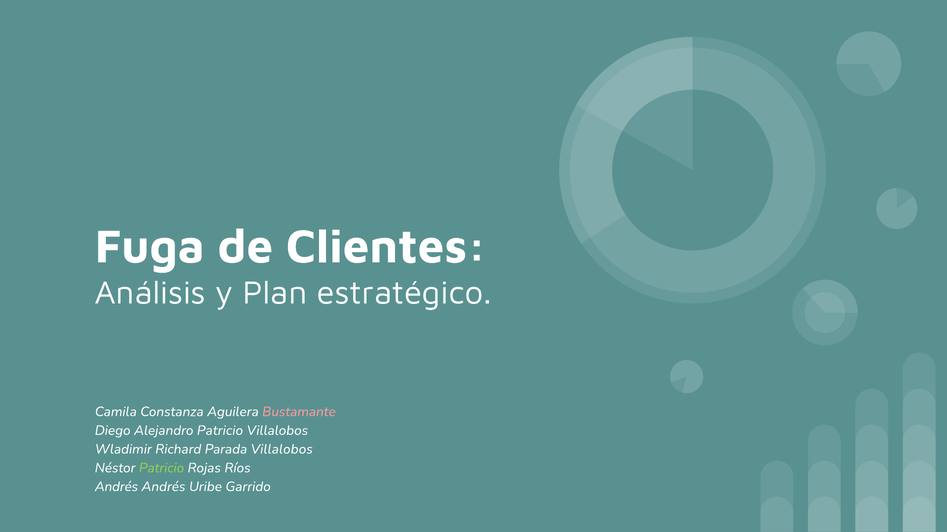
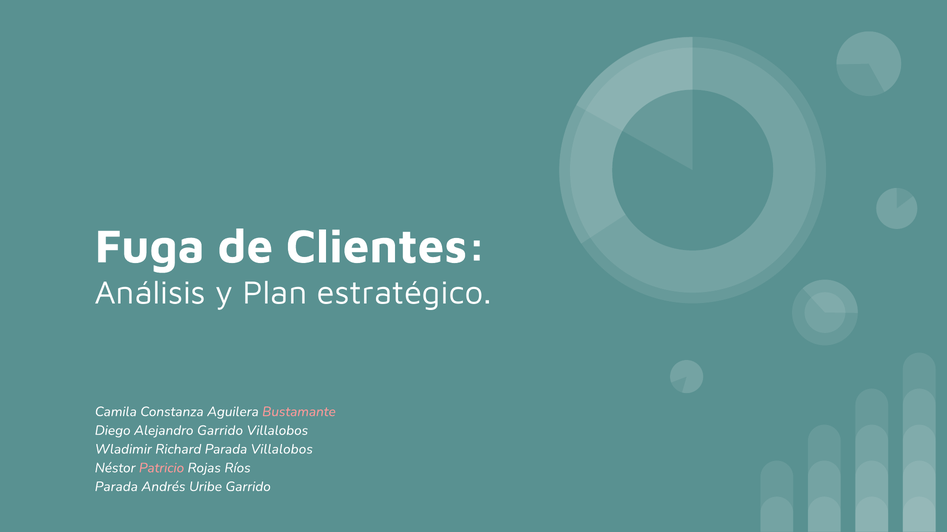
Alejandro Patricio: Patricio -> Garrido
Patricio at (162, 468) colour: light green -> pink
Andrés at (116, 487): Andrés -> Parada
